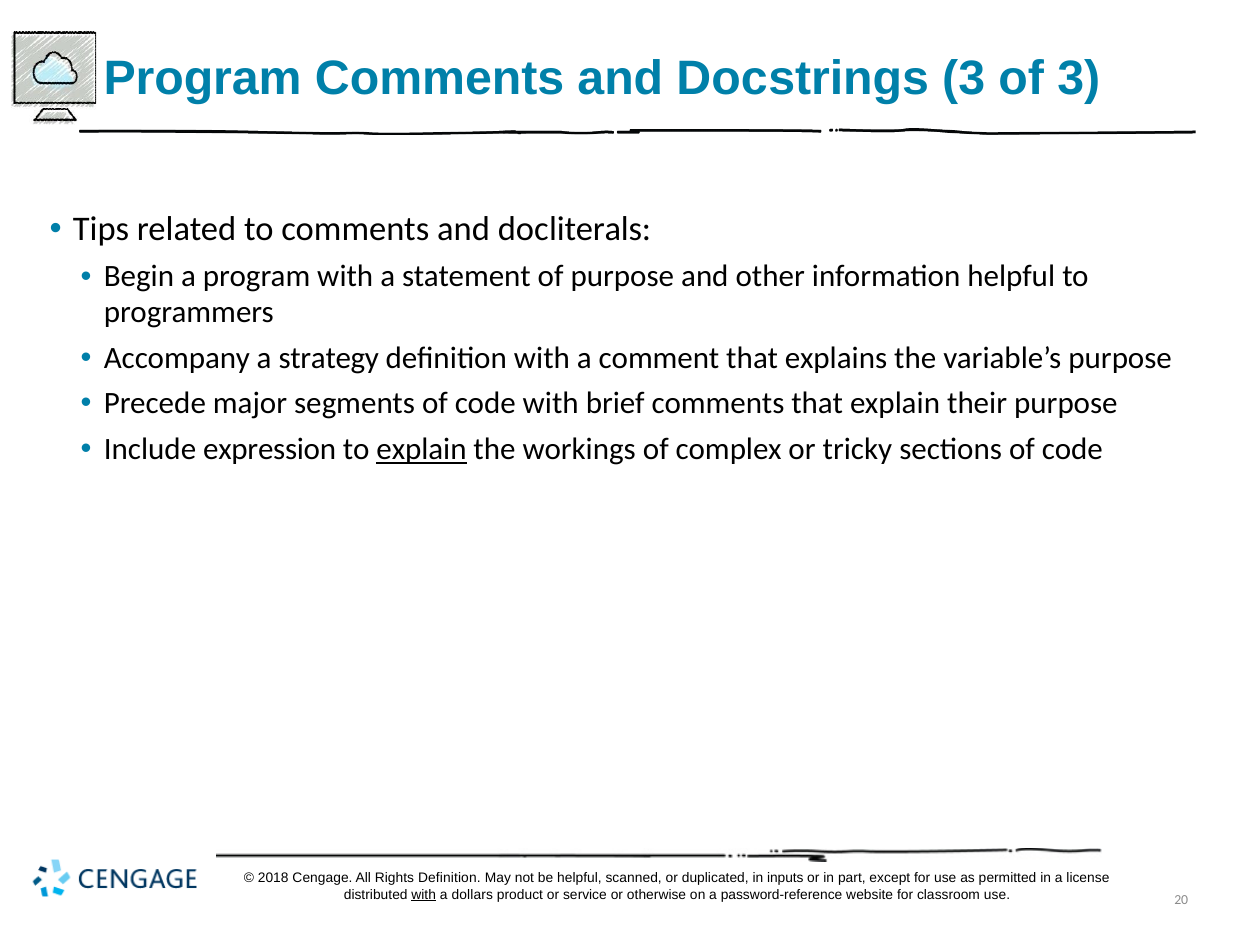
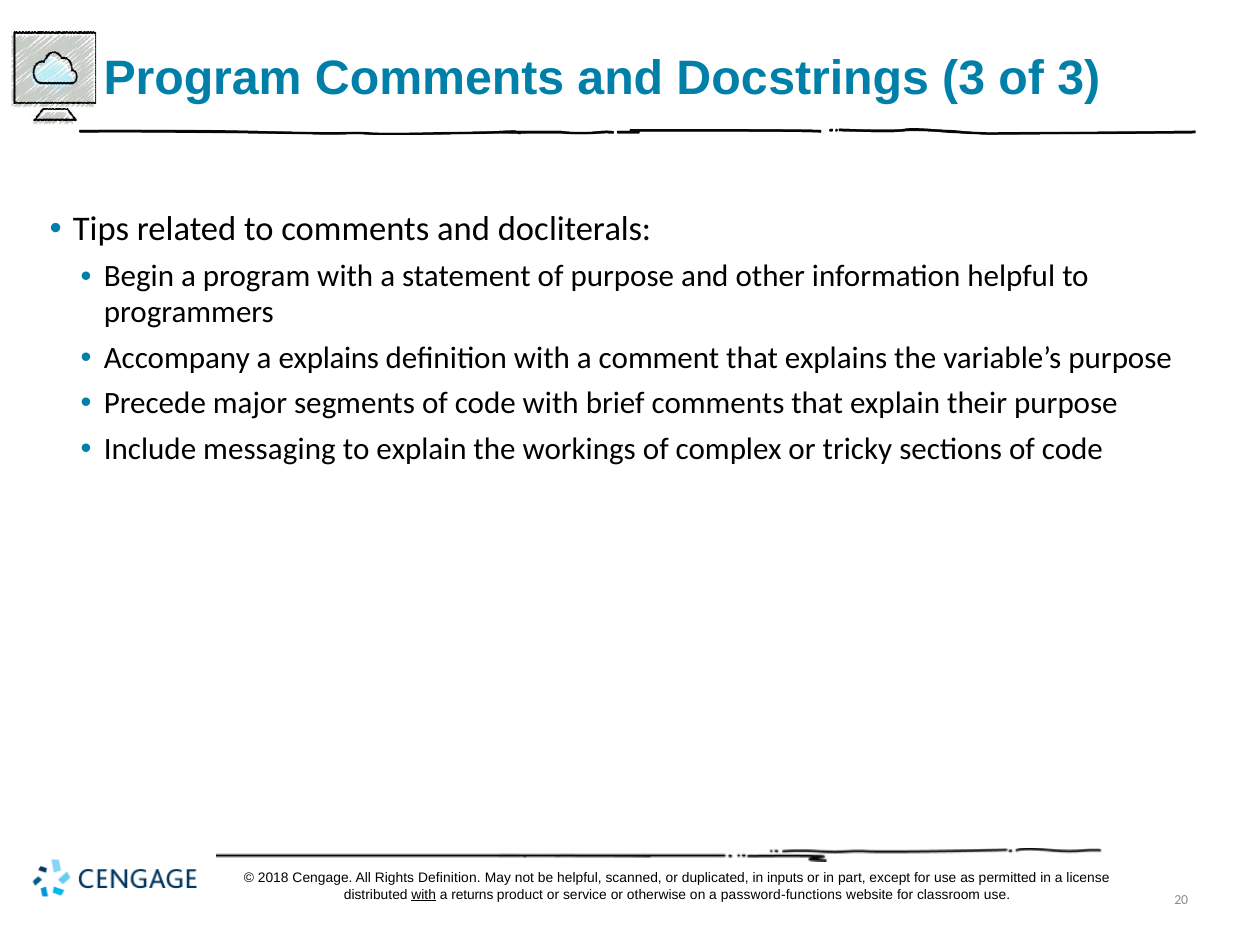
a strategy: strategy -> explains
expression: expression -> messaging
explain at (422, 449) underline: present -> none
dollars: dollars -> returns
password-reference: password-reference -> password-functions
